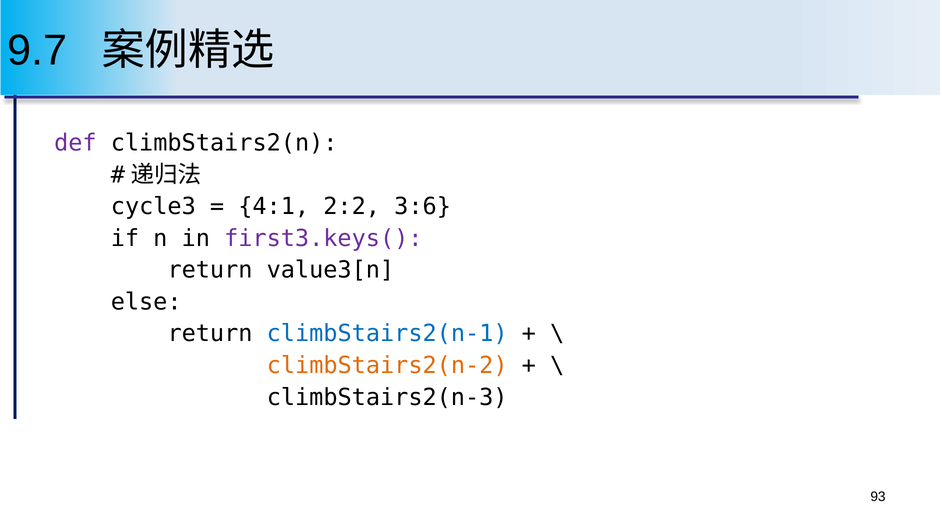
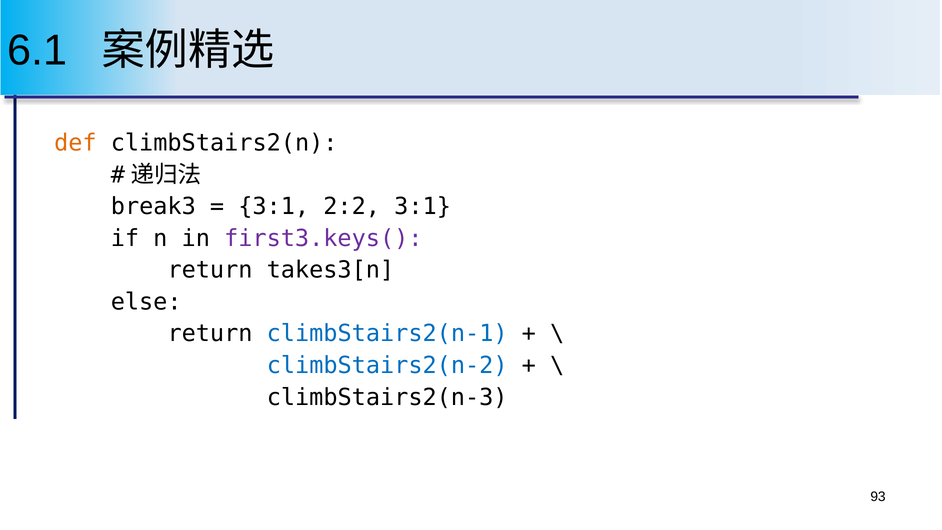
9.7: 9.7 -> 6.1
def colour: purple -> orange
cycle3: cycle3 -> break3
4:1 at (274, 207): 4:1 -> 3:1
2:2 3:6: 3:6 -> 3:1
value3[n: value3[n -> takes3[n
climbStairs2(n-2 colour: orange -> blue
